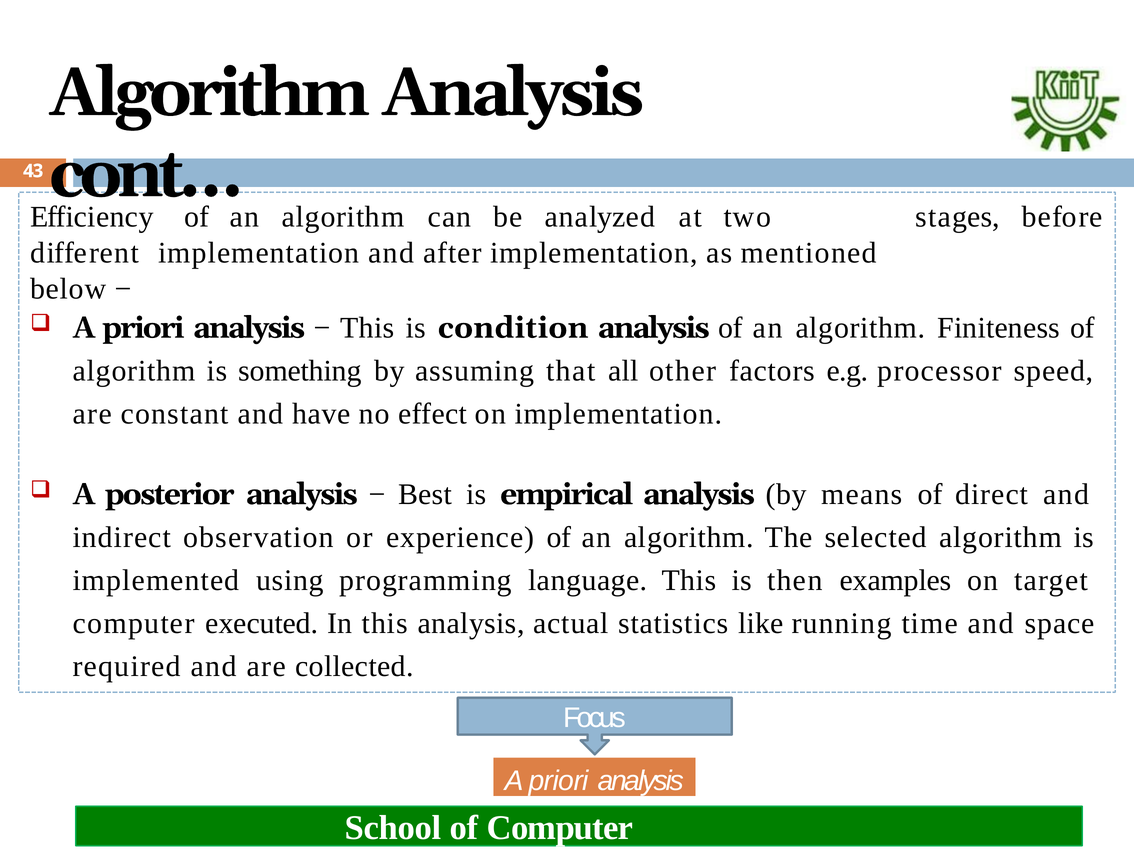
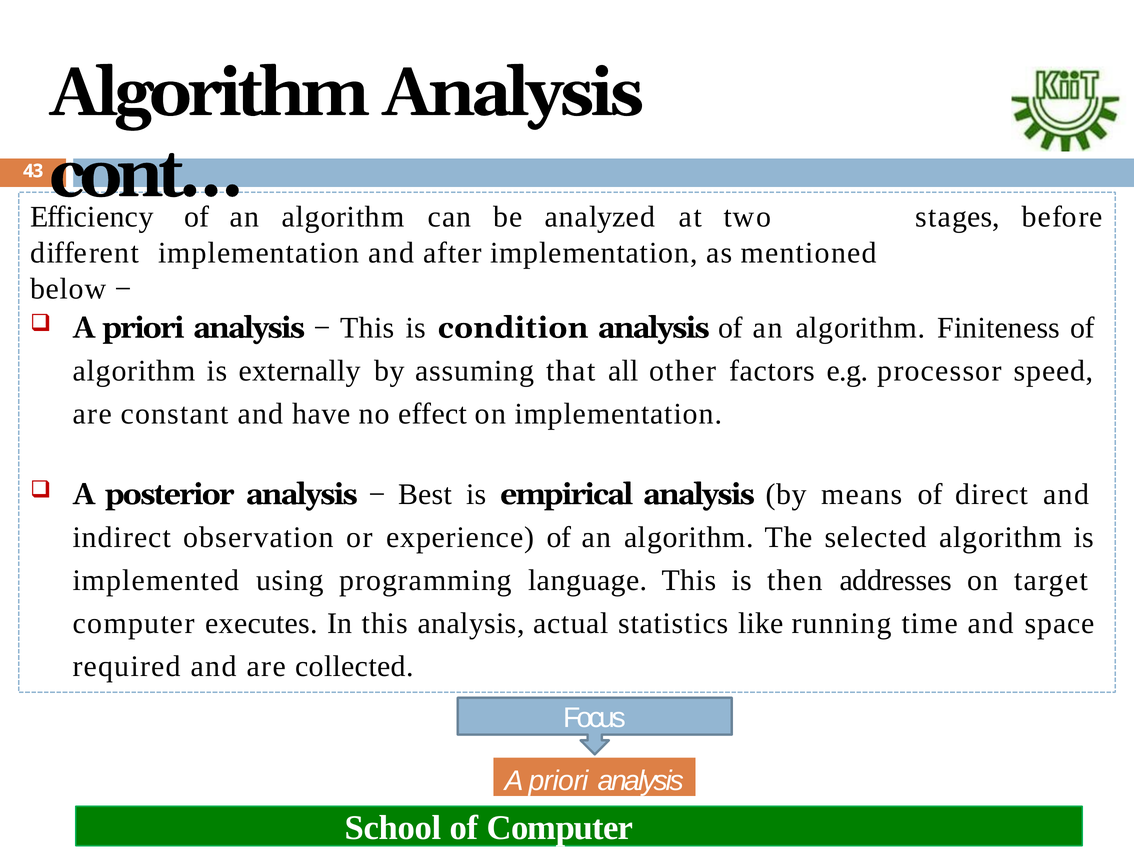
something: something -> externally
examples: examples -> addresses
executed: executed -> executes
